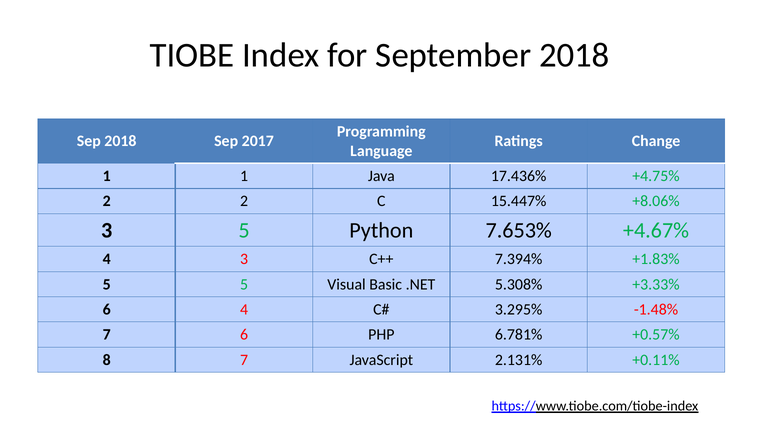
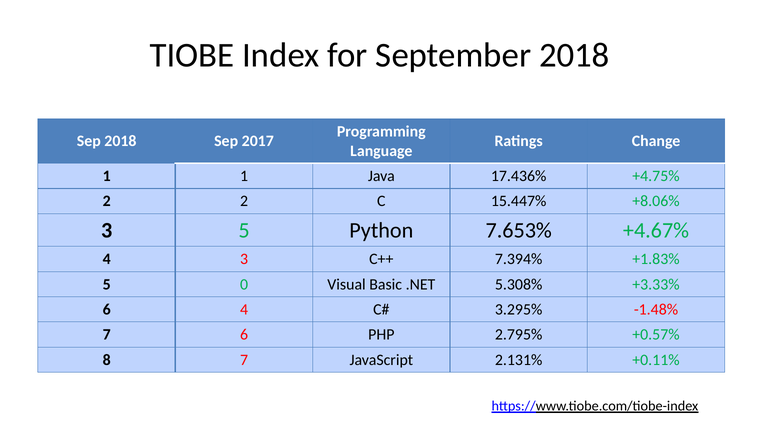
5 5: 5 -> 0
6.781%: 6.781% -> 2.795%
